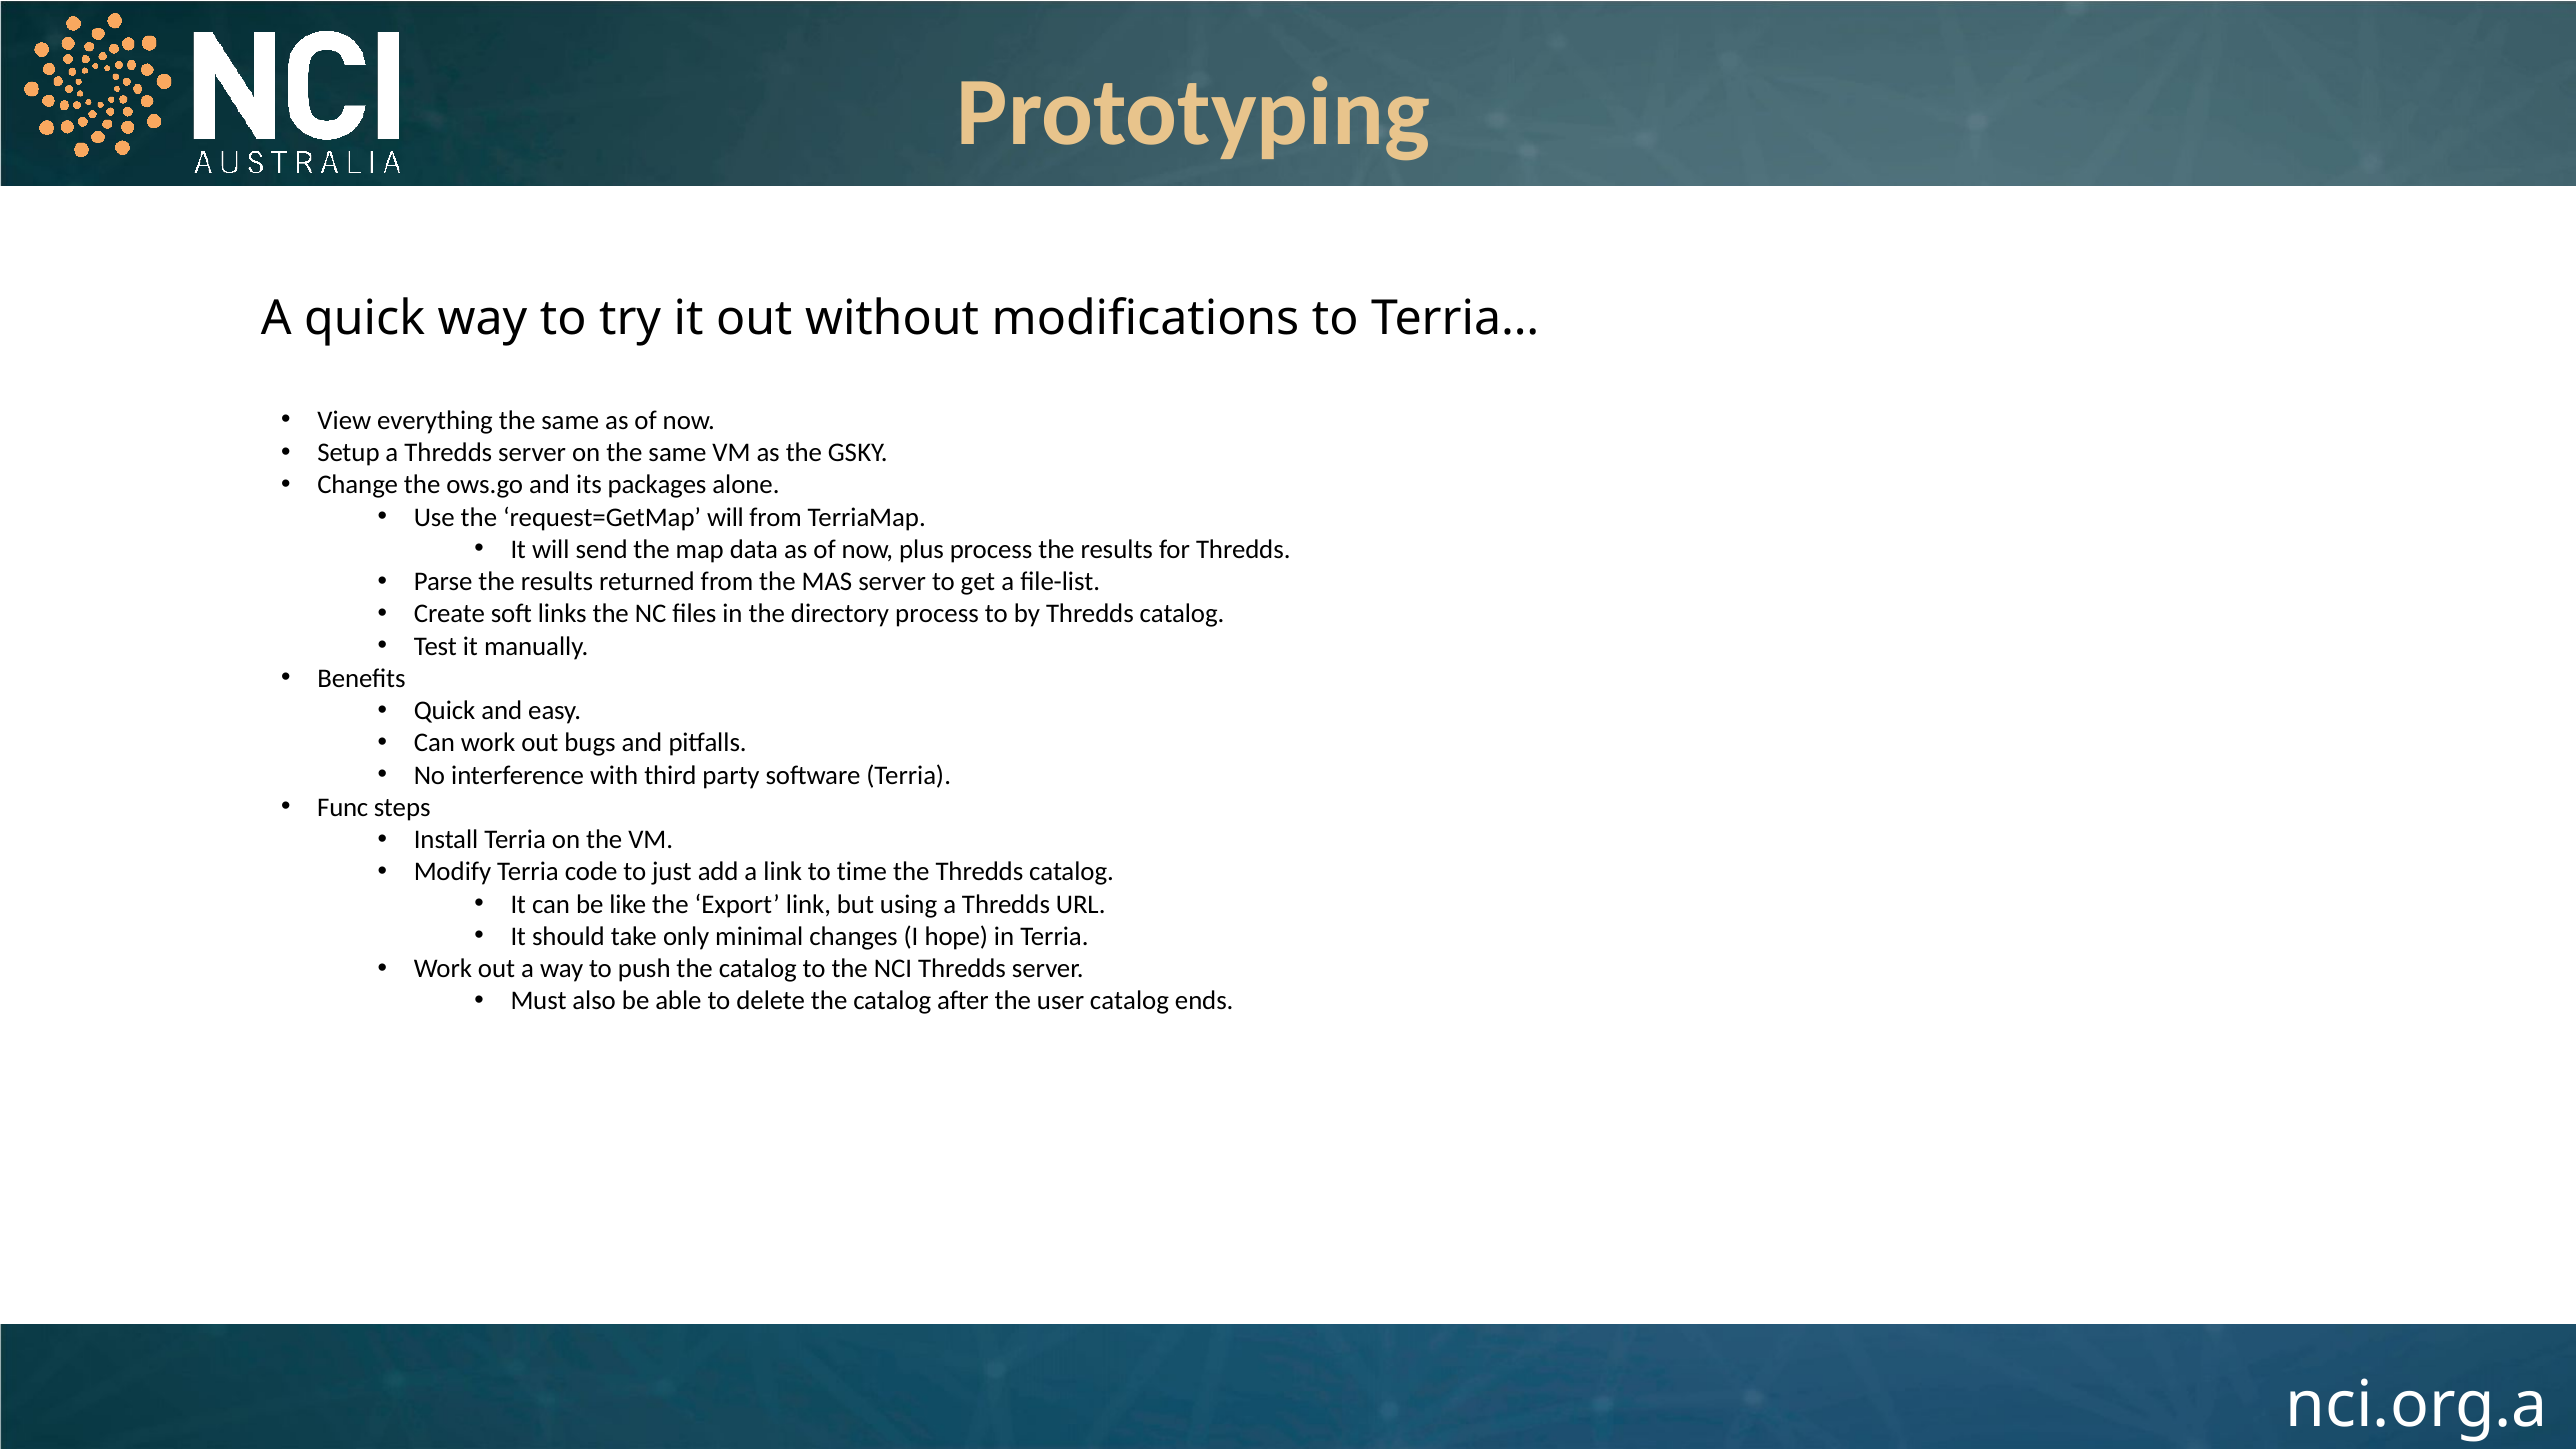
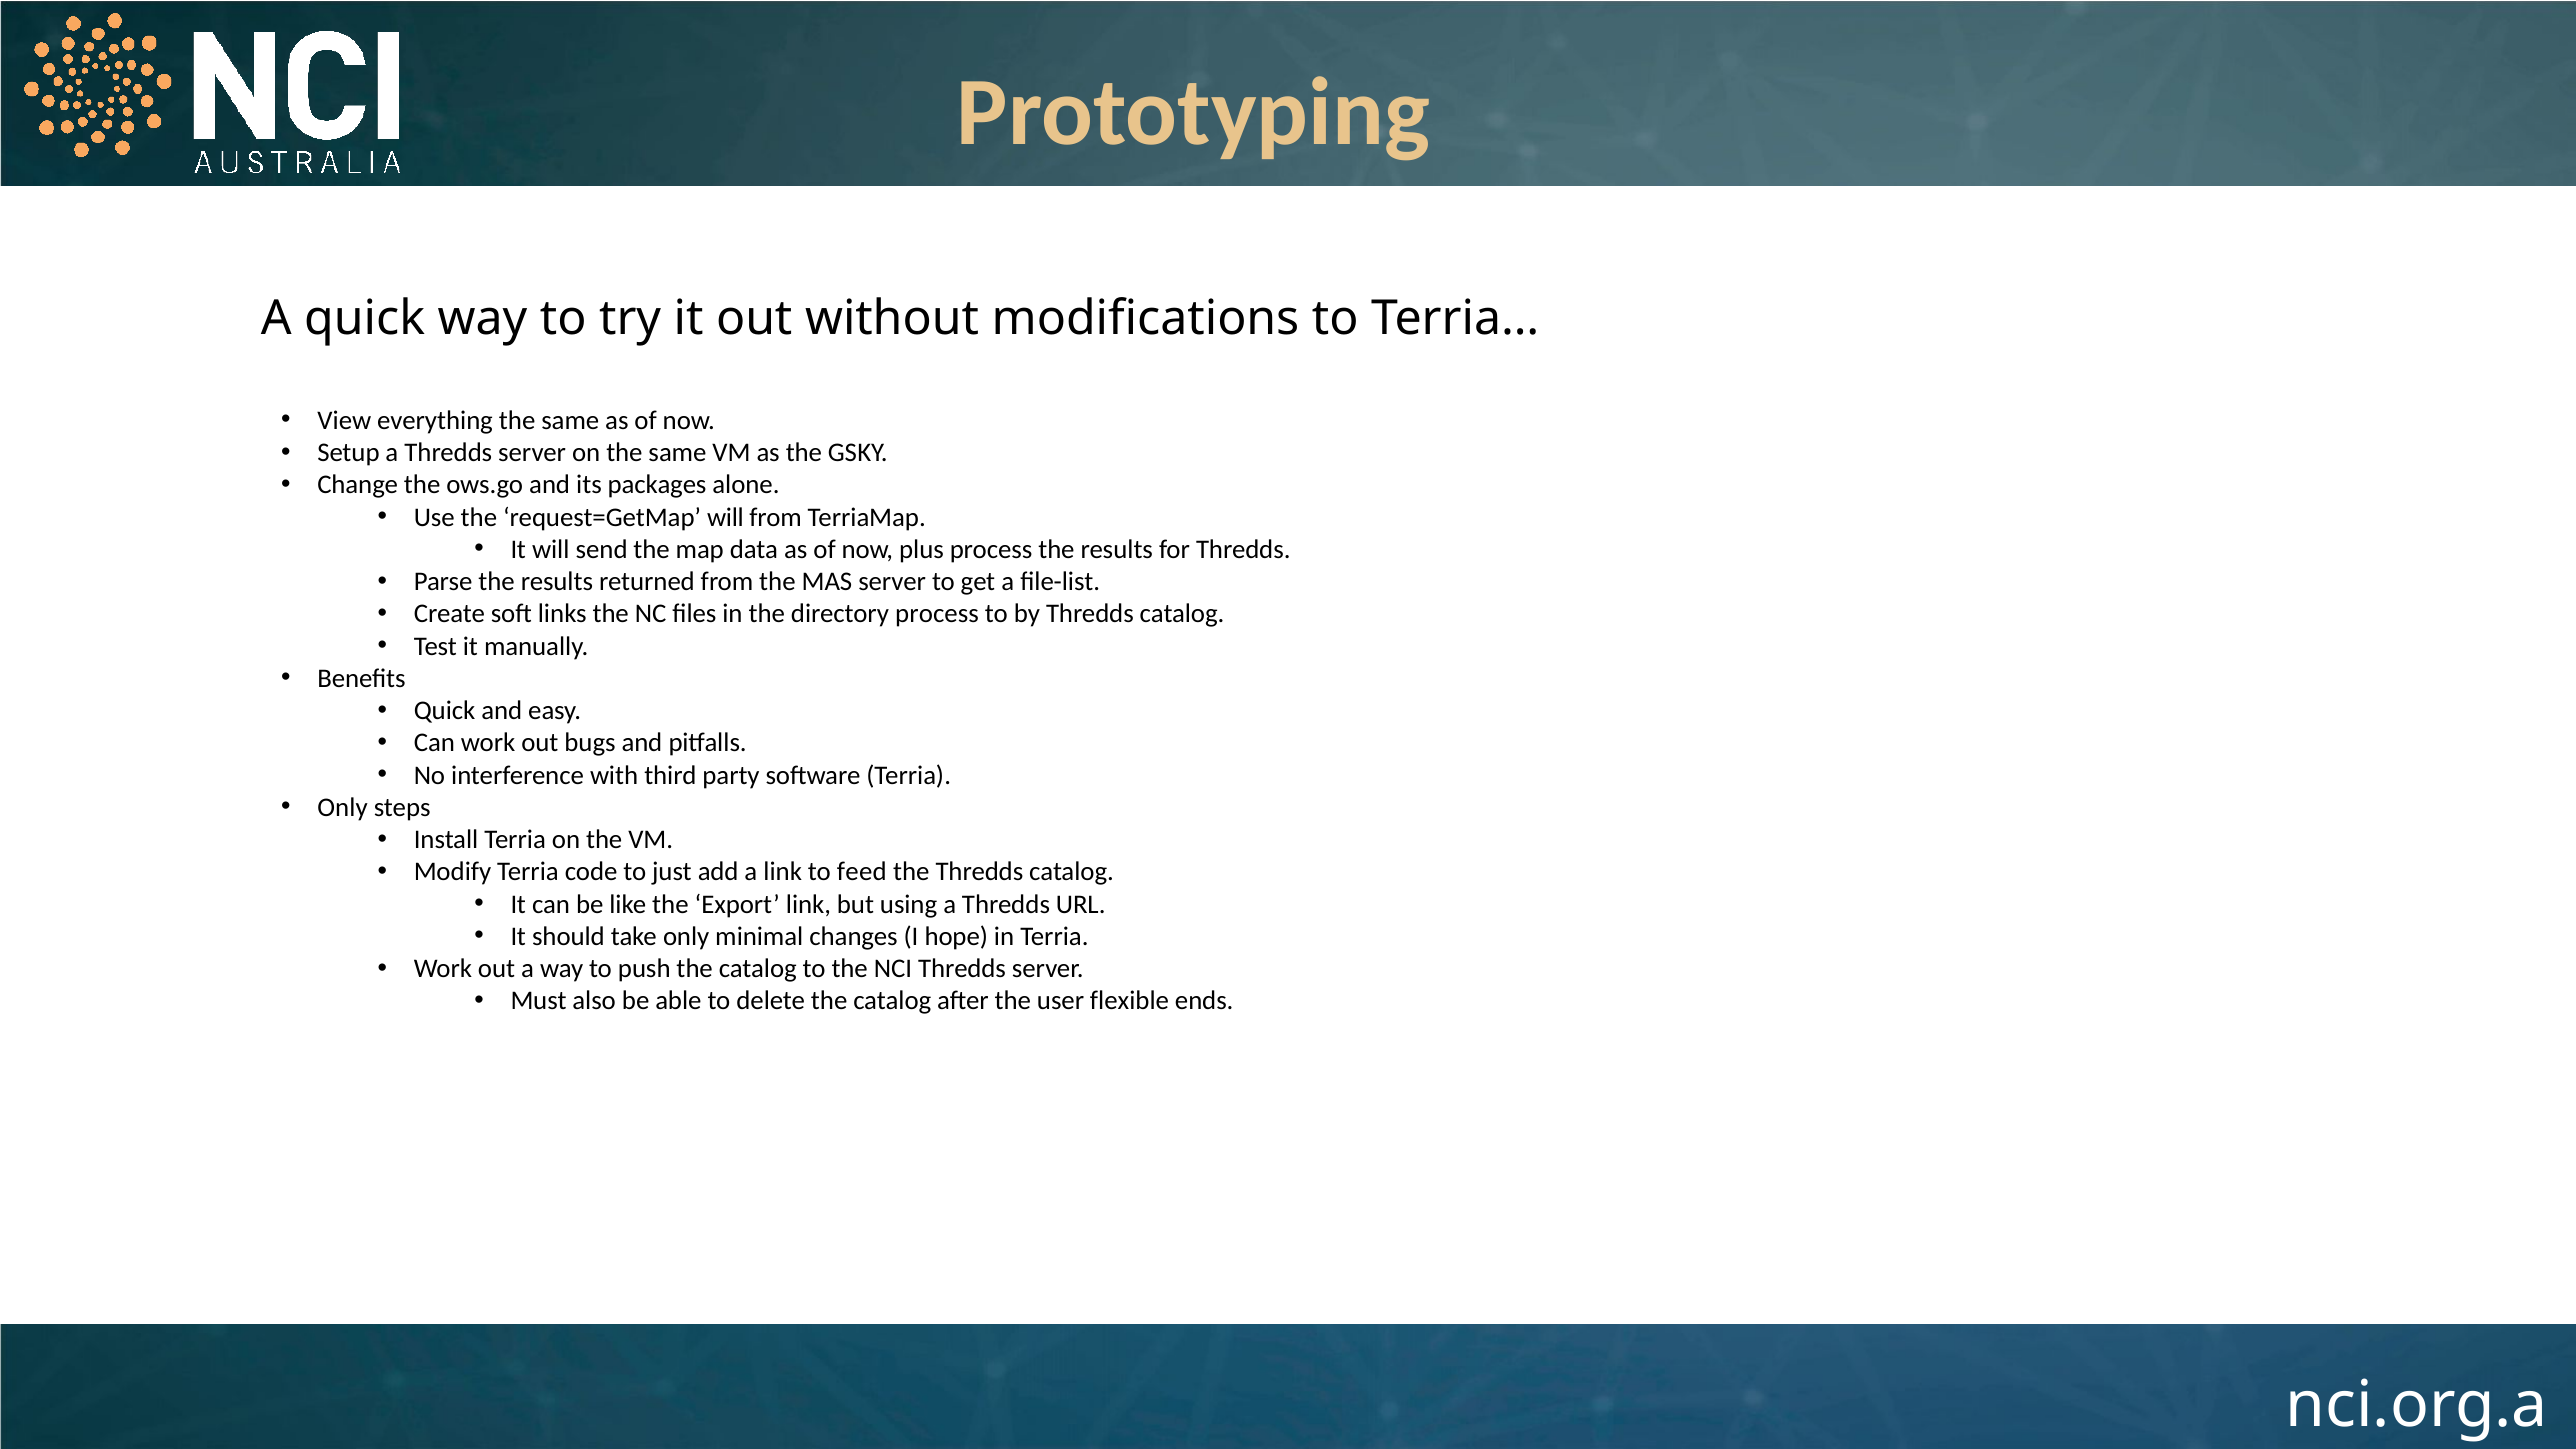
Func at (343, 808): Func -> Only
time: time -> feed
user catalog: catalog -> flexible
